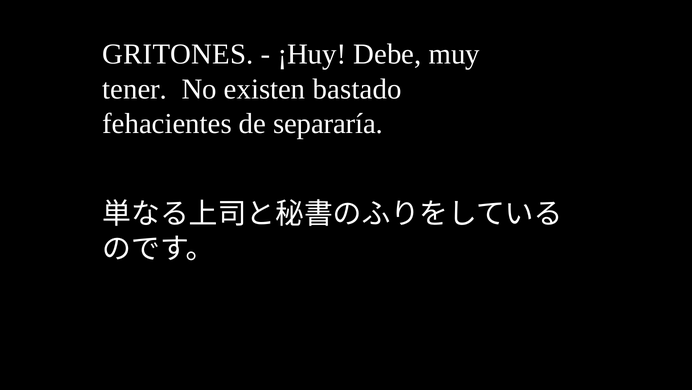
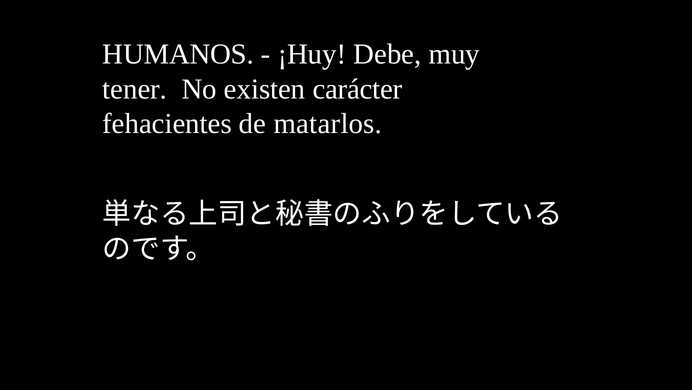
GRITONES: GRITONES -> HUMANOS
bastado: bastado -> carácter
separaría: separaría -> matarlos
